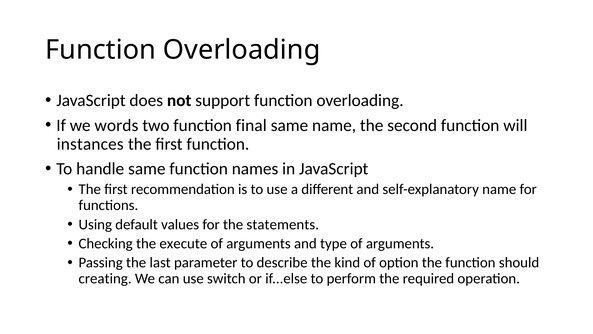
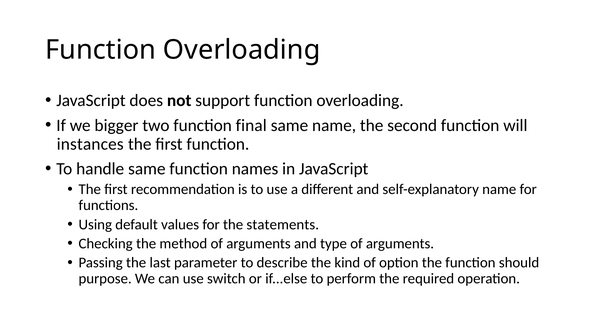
words: words -> bigger
execute: execute -> method
creating: creating -> purpose
